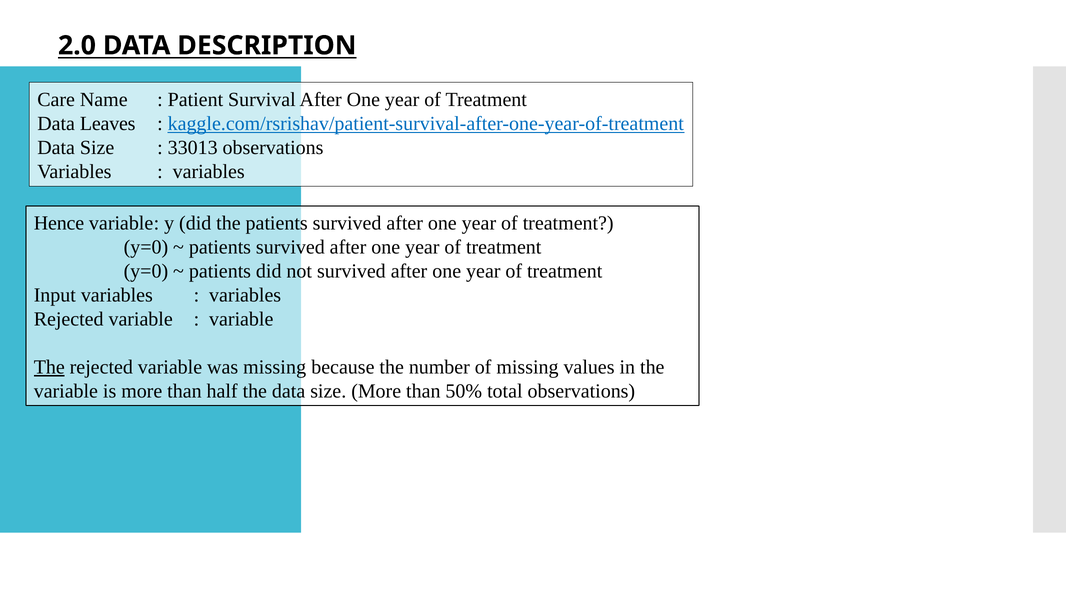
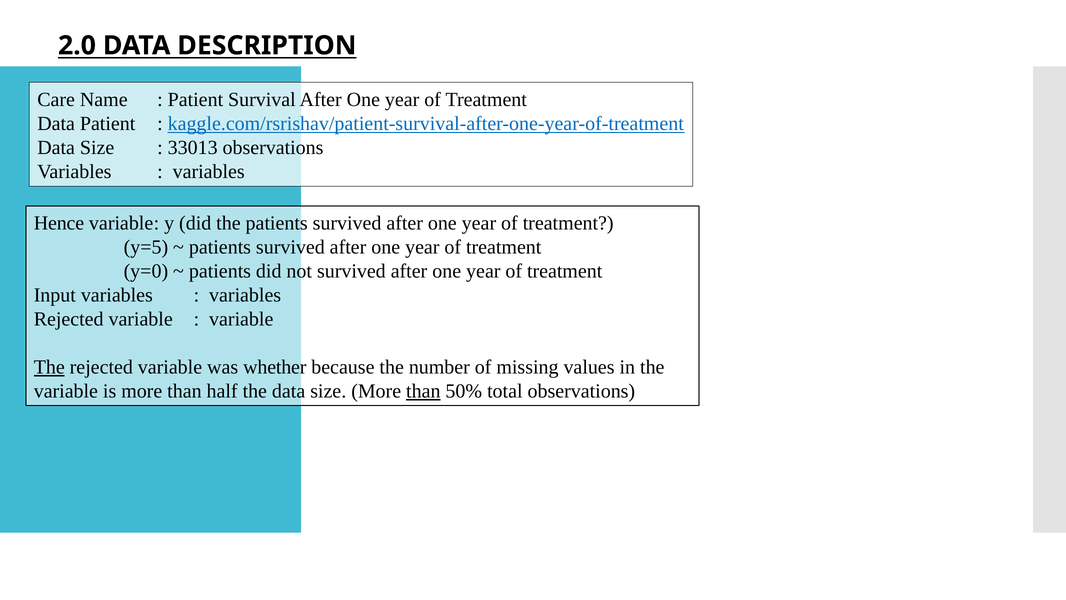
Data Leaves: Leaves -> Patient
y=0 at (146, 247): y=0 -> y=5
was missing: missing -> whether
than at (423, 391) underline: none -> present
